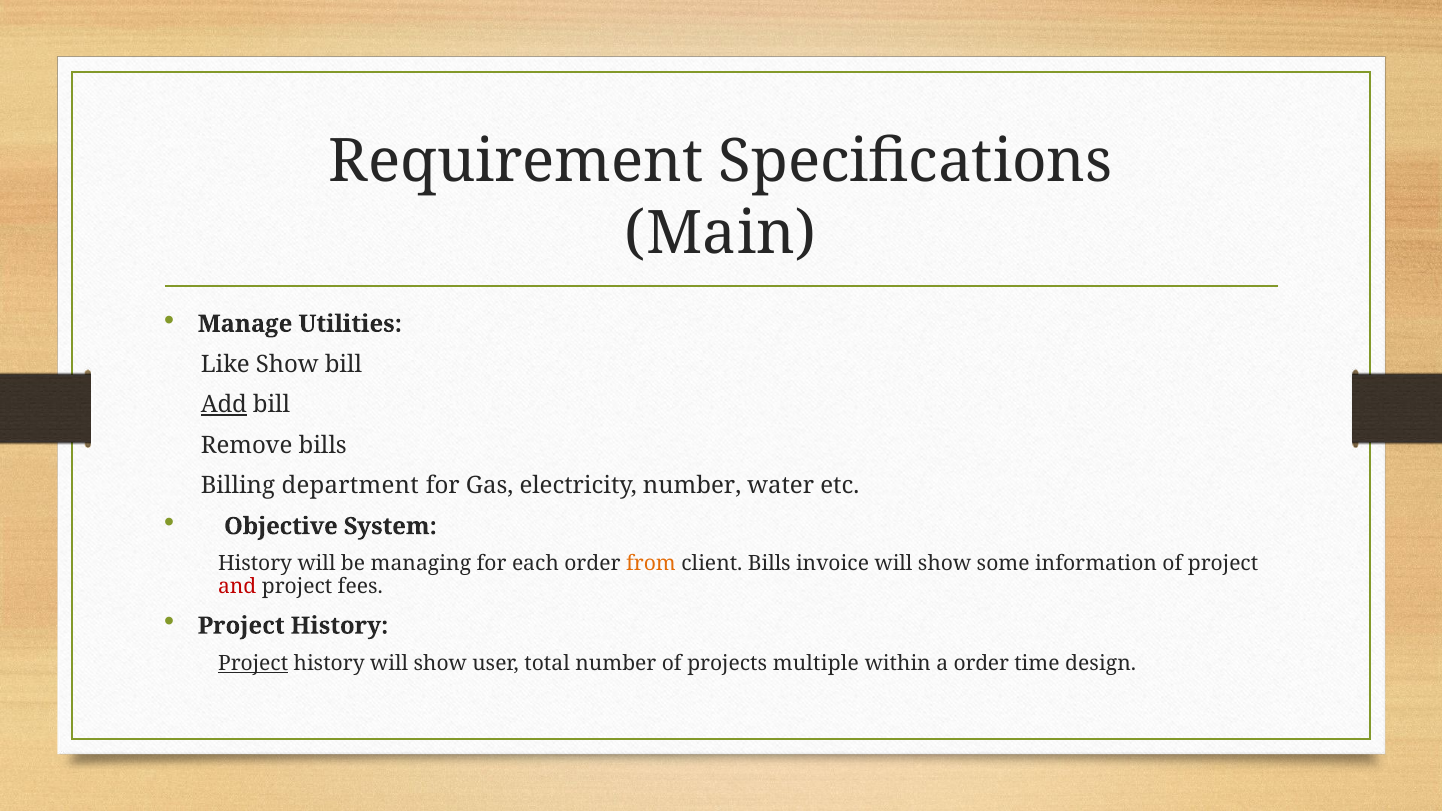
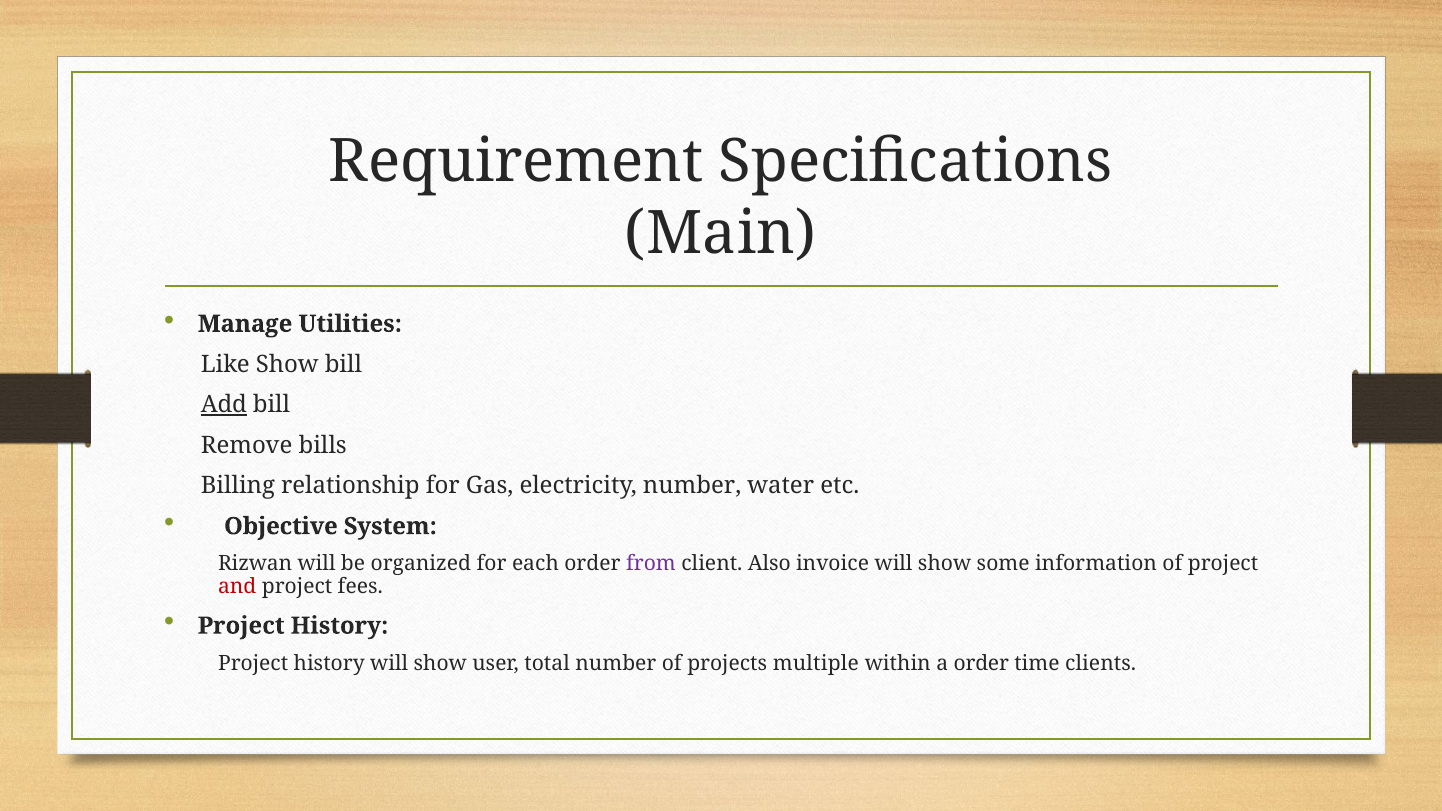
department: department -> relationship
History at (255, 564): History -> Rizwan
managing: managing -> organized
from colour: orange -> purple
client Bills: Bills -> Also
Project at (253, 663) underline: present -> none
design: design -> clients
